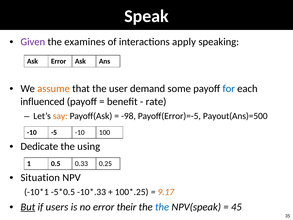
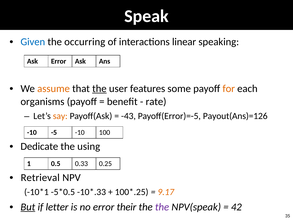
Given colour: purple -> blue
examines: examines -> occurring
apply: apply -> linear
the at (99, 88) underline: none -> present
demand: demand -> features
for colour: blue -> orange
influenced: influenced -> organisms
-98: -98 -> -43
Payout(Ans)=500: Payout(Ans)=500 -> Payout(Ans)=126
Situation: Situation -> Retrieval
users: users -> letter
the at (162, 207) colour: blue -> purple
45: 45 -> 42
